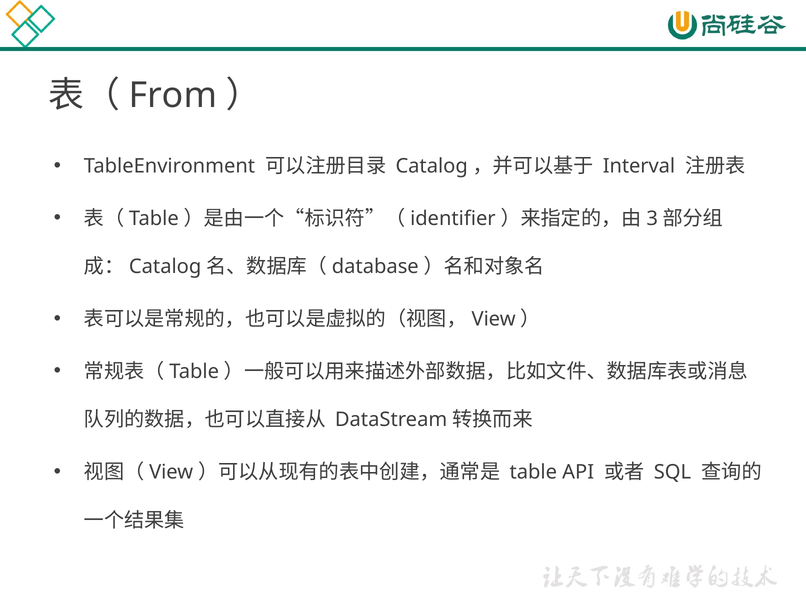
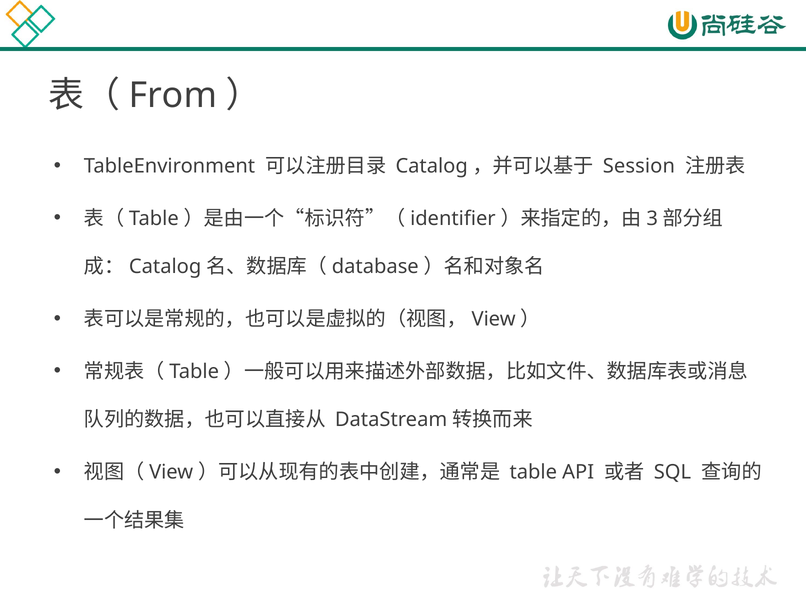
Interval: Interval -> Session
